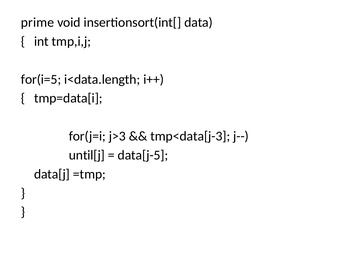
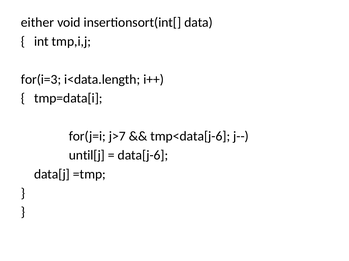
prime: prime -> either
for(i=5: for(i=5 -> for(i=3
j>3: j>3 -> j>7
tmp<data[j-3: tmp<data[j-3 -> tmp<data[j-6
data[j-5: data[j-5 -> data[j-6
